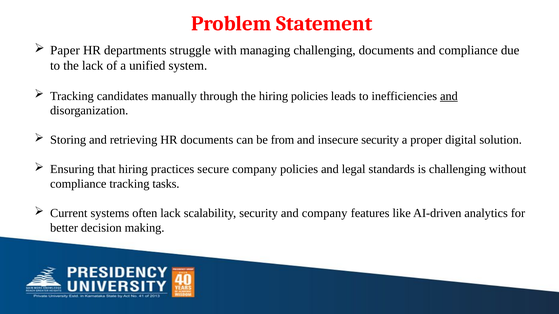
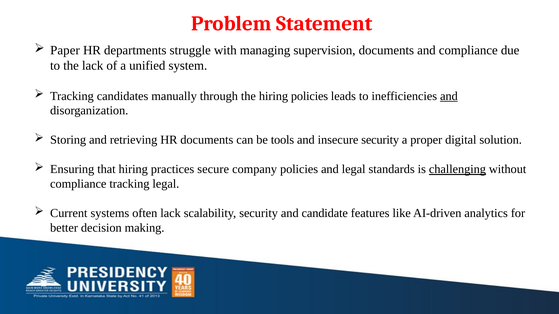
managing challenging: challenging -> supervision
from: from -> tools
challenging at (457, 169) underline: none -> present
tracking tasks: tasks -> legal
and company: company -> candidate
